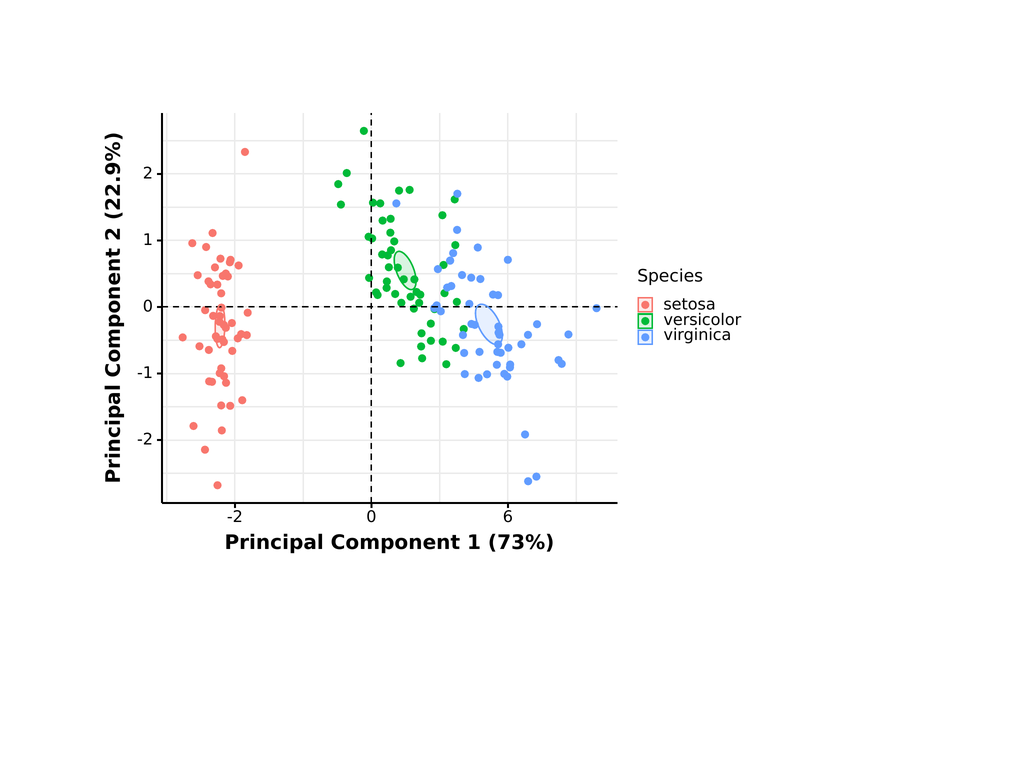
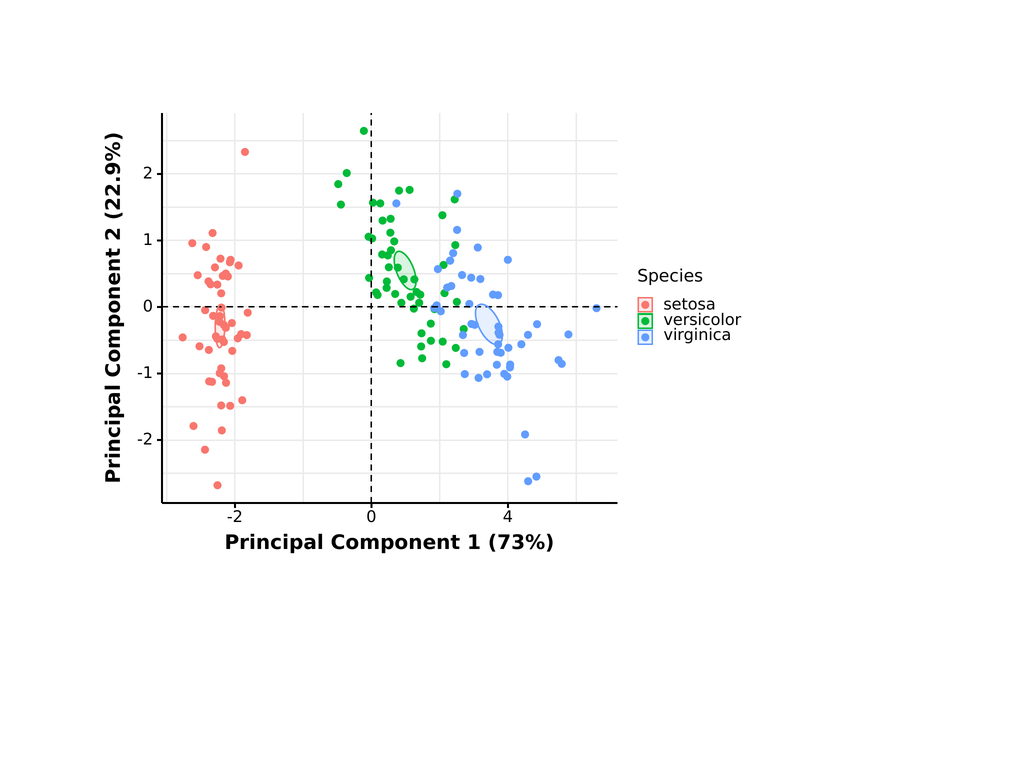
6: 6 -> 4
